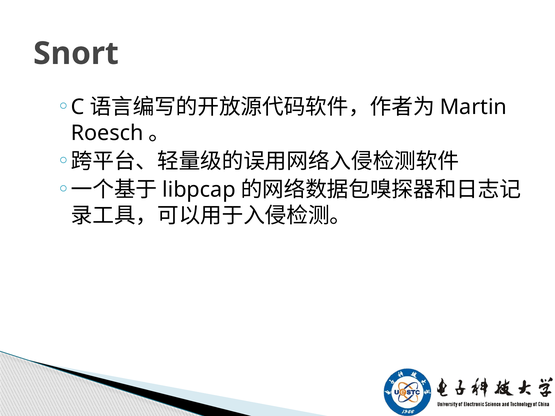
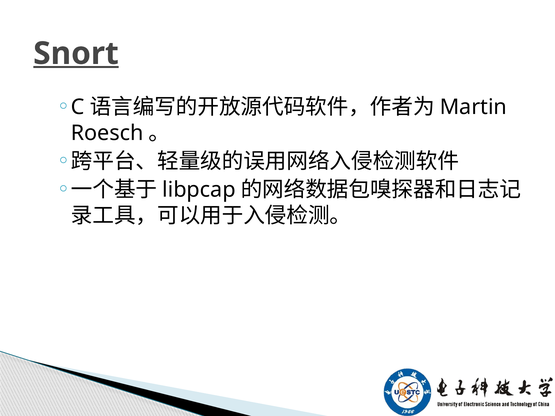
Snort underline: none -> present
